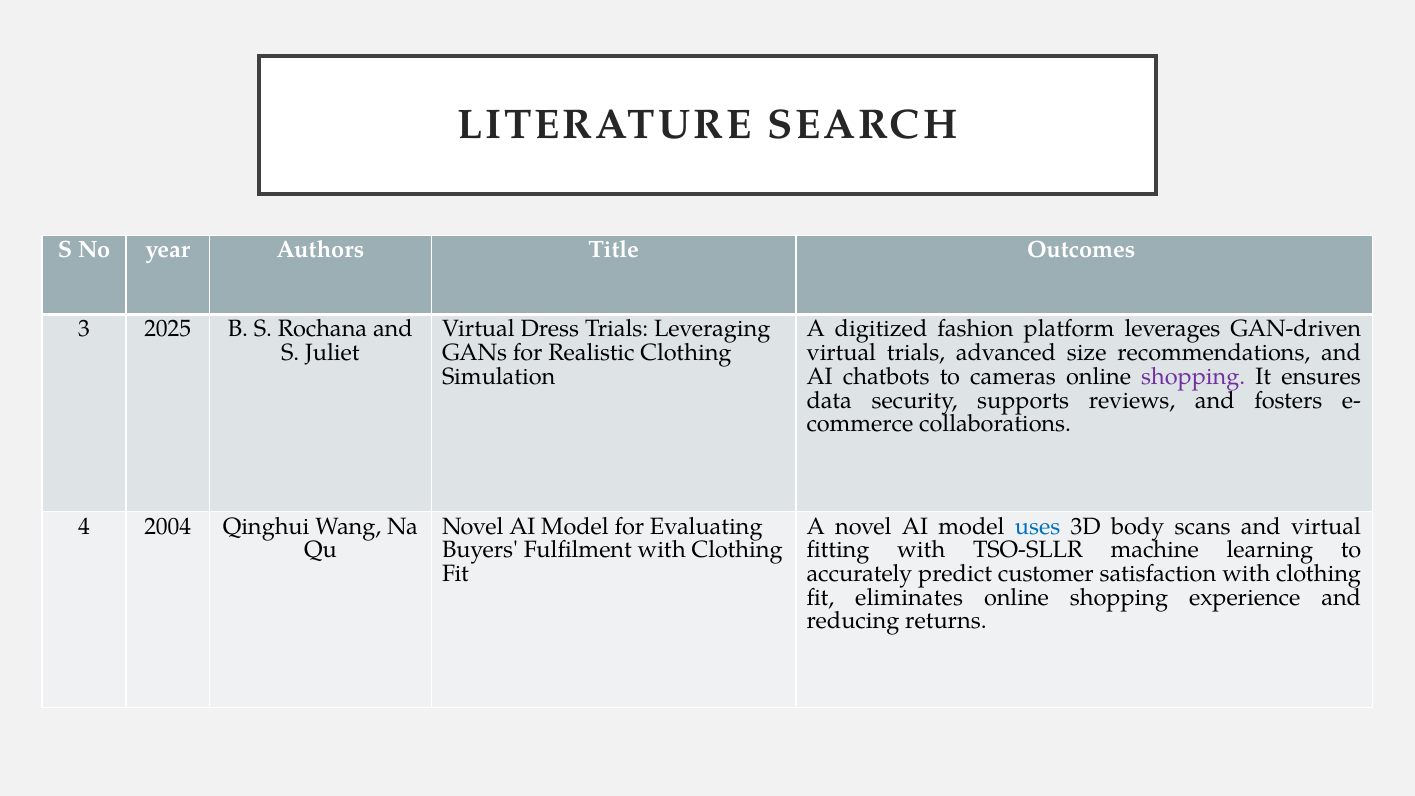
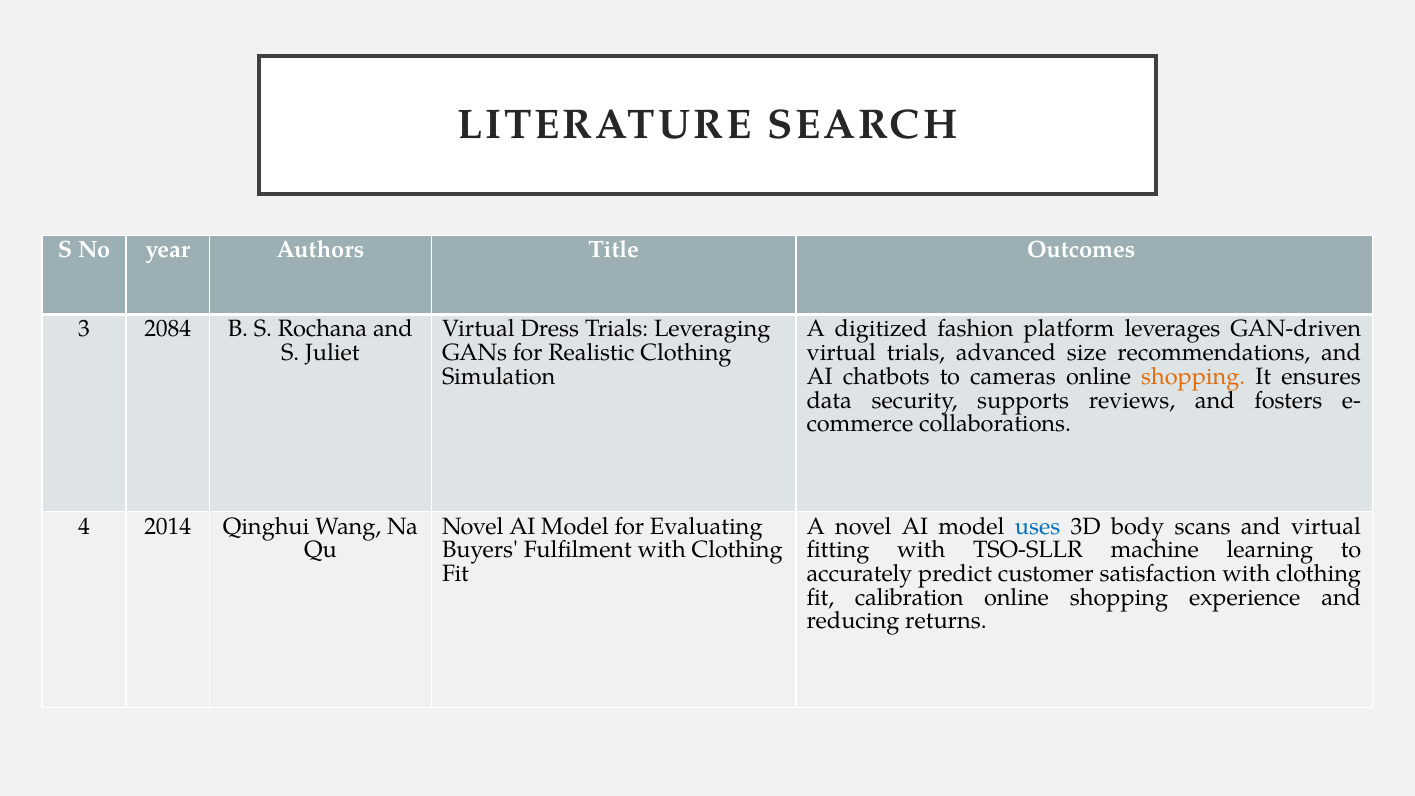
2025: 2025 -> 2084
shopping at (1193, 377) colour: purple -> orange
2004: 2004 -> 2014
eliminates: eliminates -> calibration
